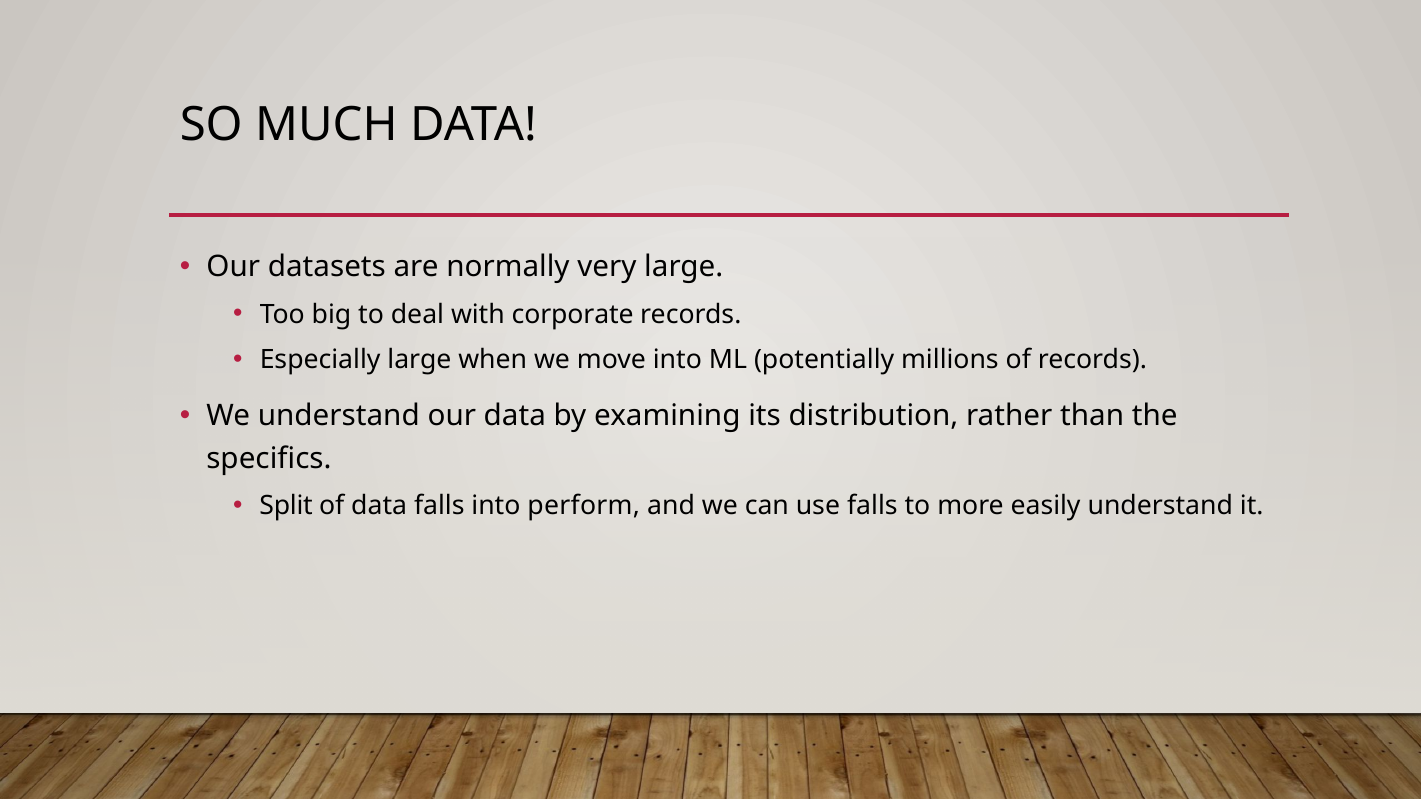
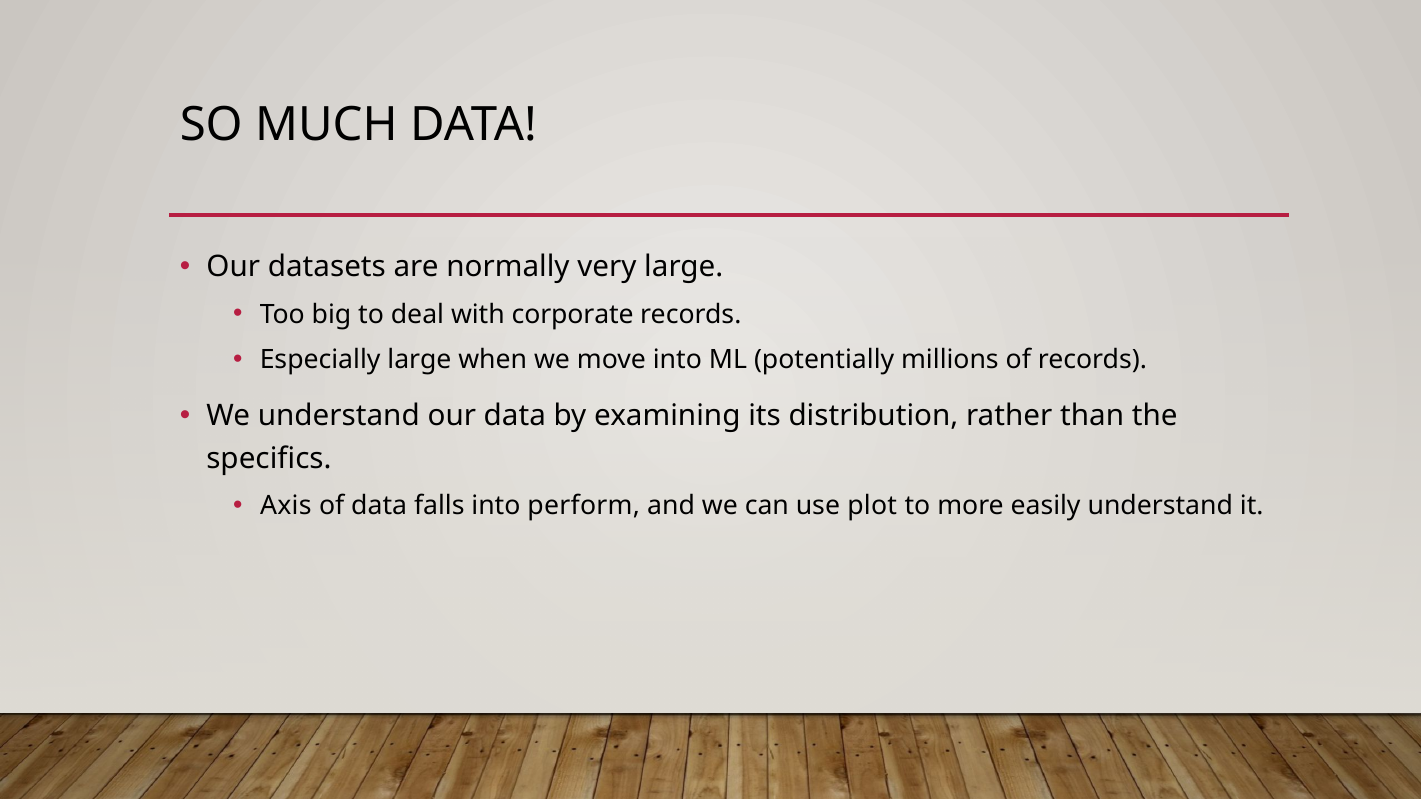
Split: Split -> Axis
use falls: falls -> plot
